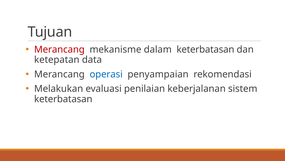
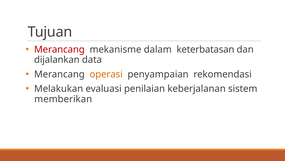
ketepatan: ketepatan -> dijalankan
operasi colour: blue -> orange
keterbatasan at (63, 99): keterbatasan -> memberikan
